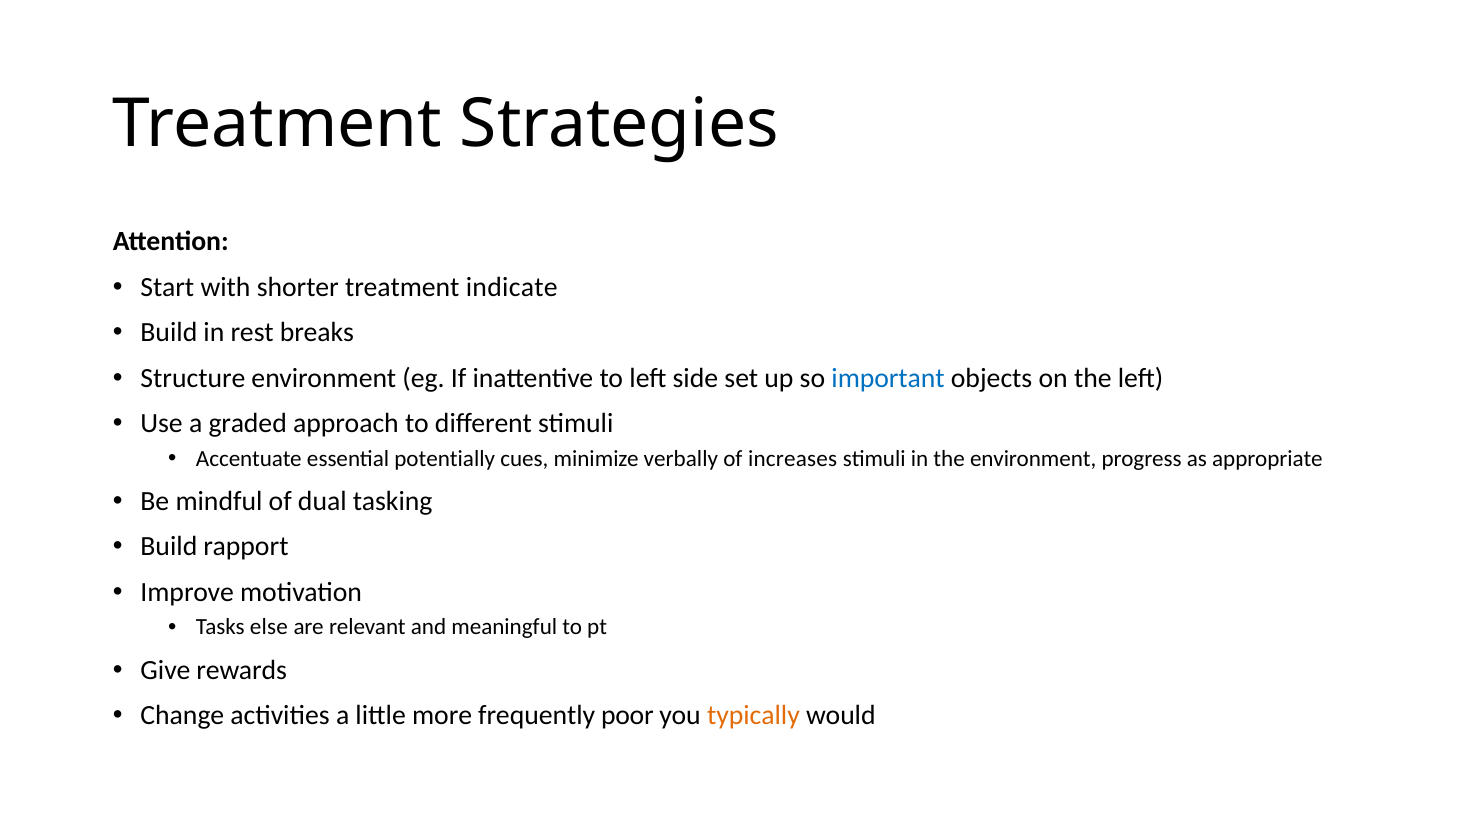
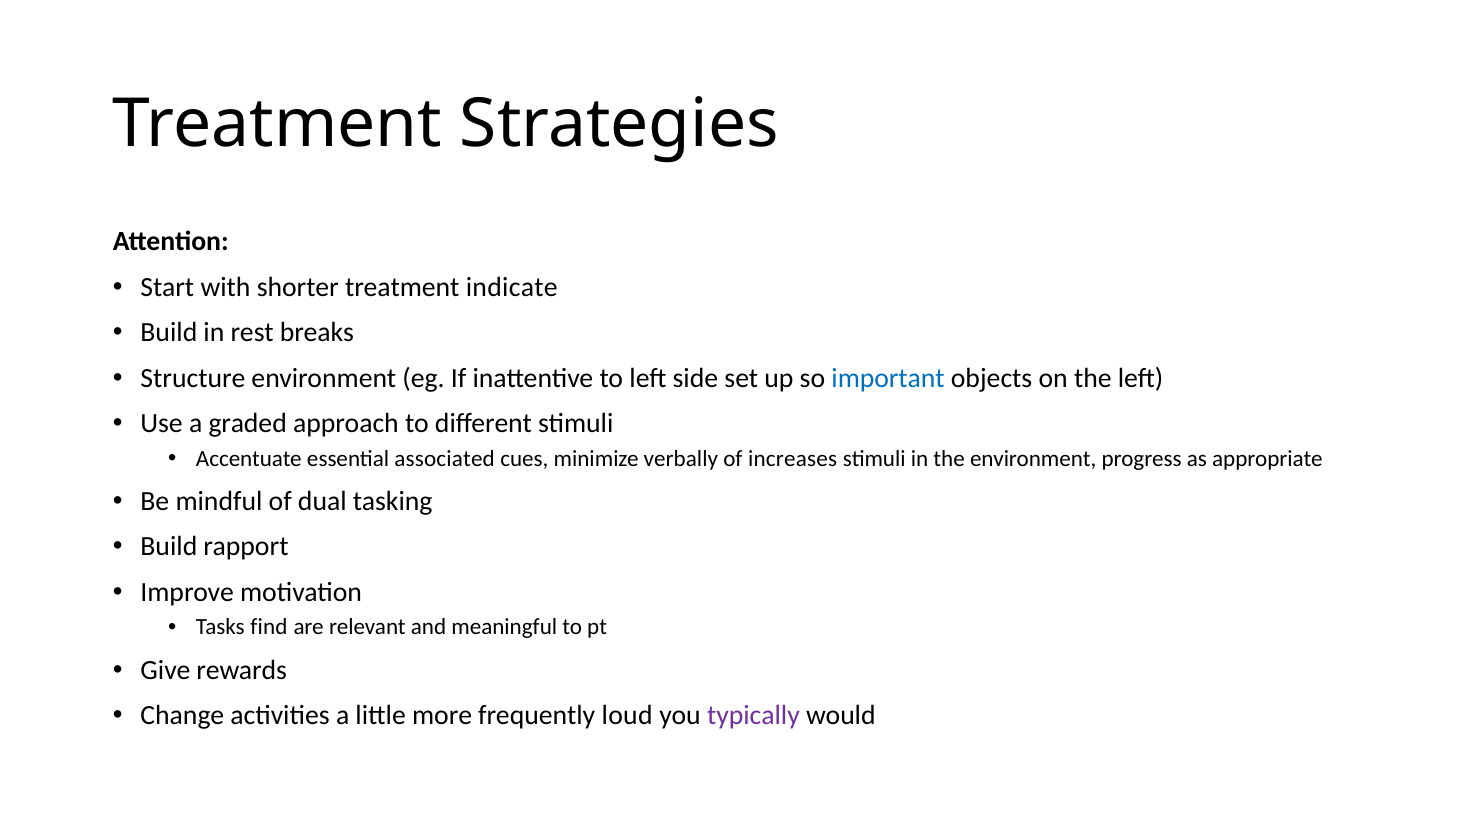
potentially: potentially -> associated
else: else -> find
poor: poor -> loud
typically colour: orange -> purple
